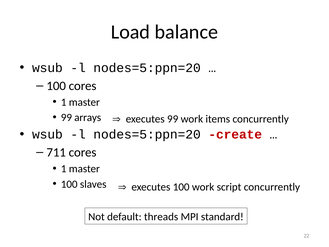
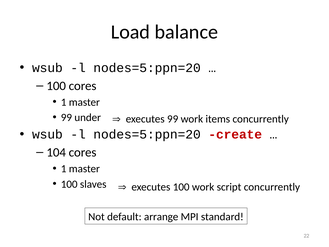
arrays: arrays -> under
711: 711 -> 104
threads: threads -> arrange
